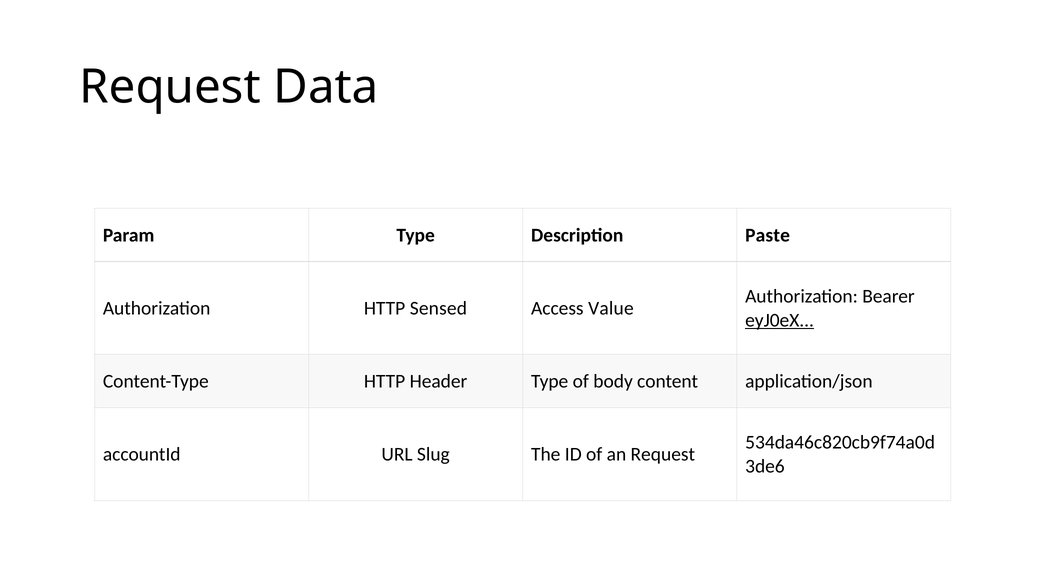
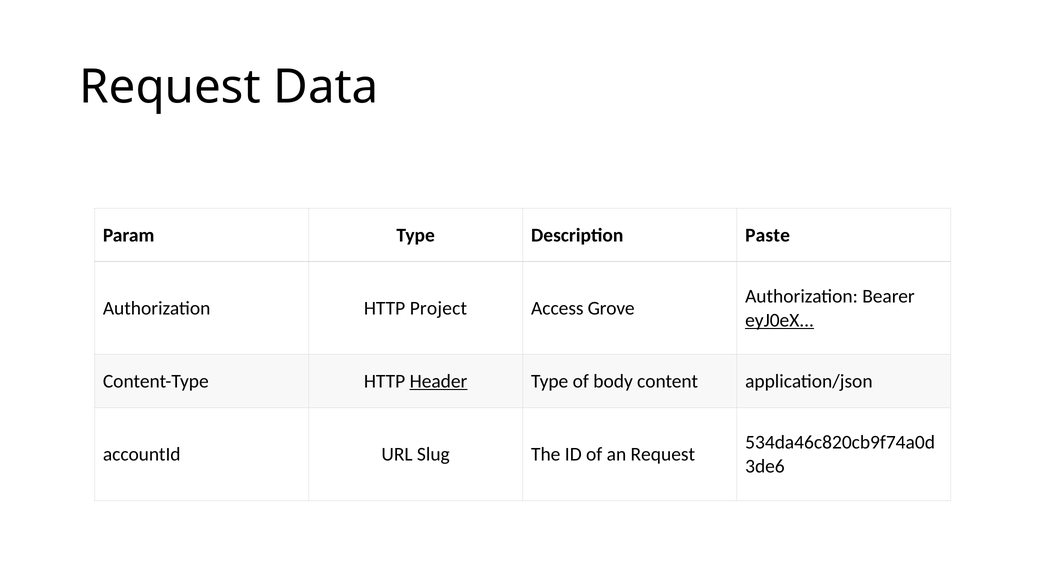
Sensed: Sensed -> Project
Value: Value -> Grove
Header underline: none -> present
